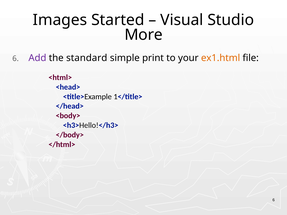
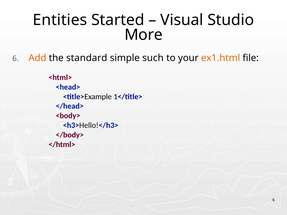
Images: Images -> Entities
Add colour: purple -> orange
print: print -> such
